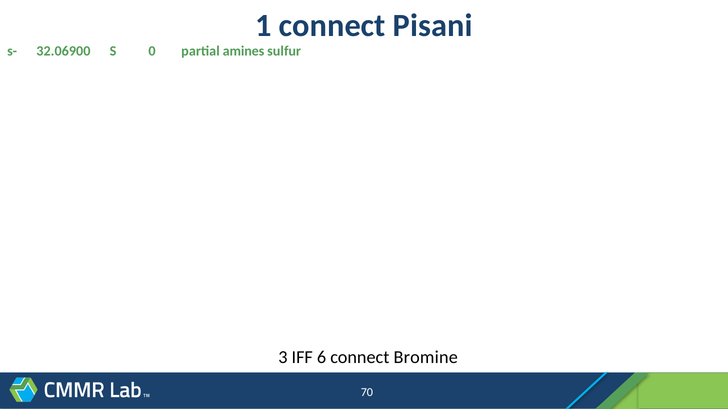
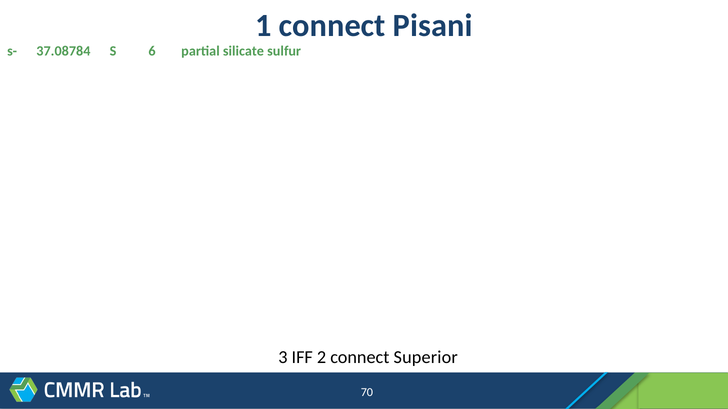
32.06900: 32.06900 -> 37.08784
0: 0 -> 6
amines: amines -> silicate
6: 6 -> 2
Bromine: Bromine -> Superior
